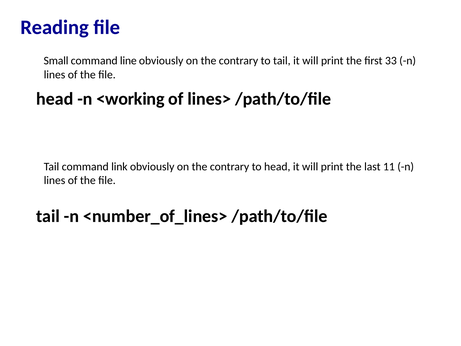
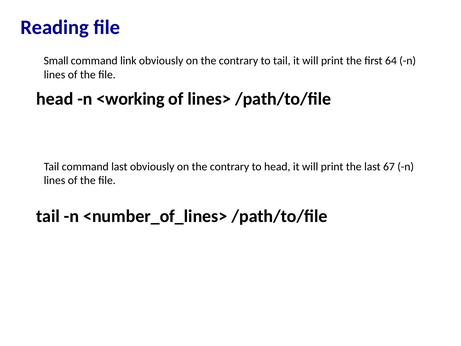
line: line -> link
33: 33 -> 64
command link: link -> last
11: 11 -> 67
